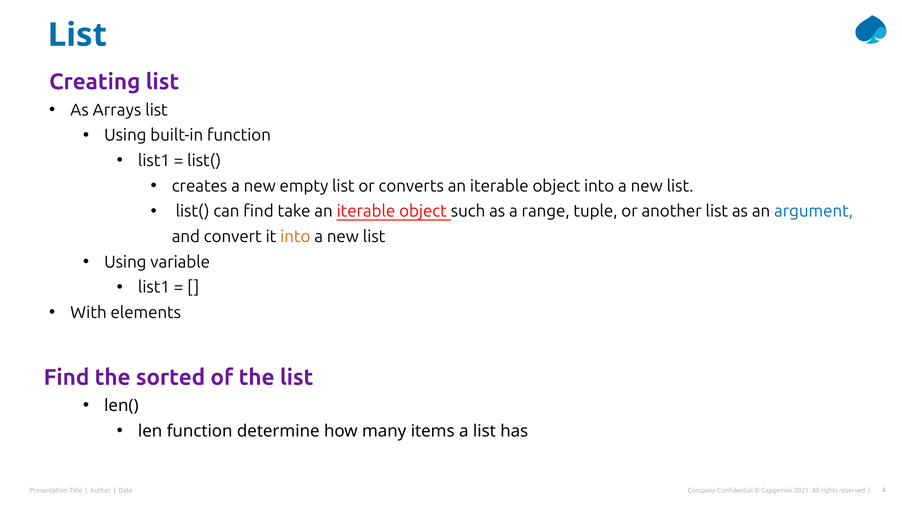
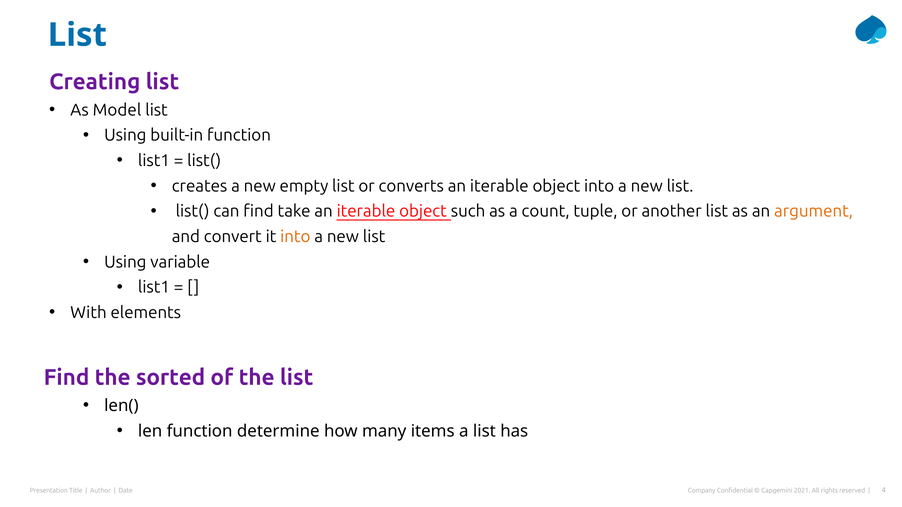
Arrays: Arrays -> Model
range: range -> count
argument colour: blue -> orange
